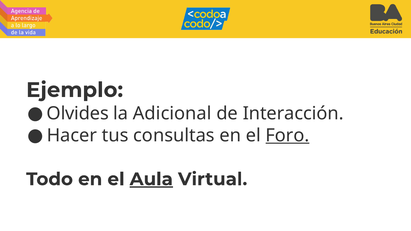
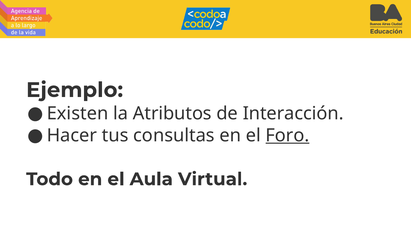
Olvides: Olvides -> Existen
Adicional: Adicional -> Atributos
Aula underline: present -> none
